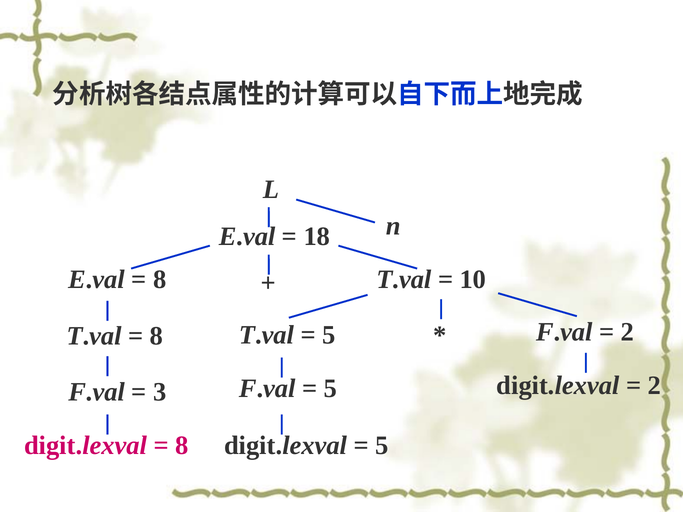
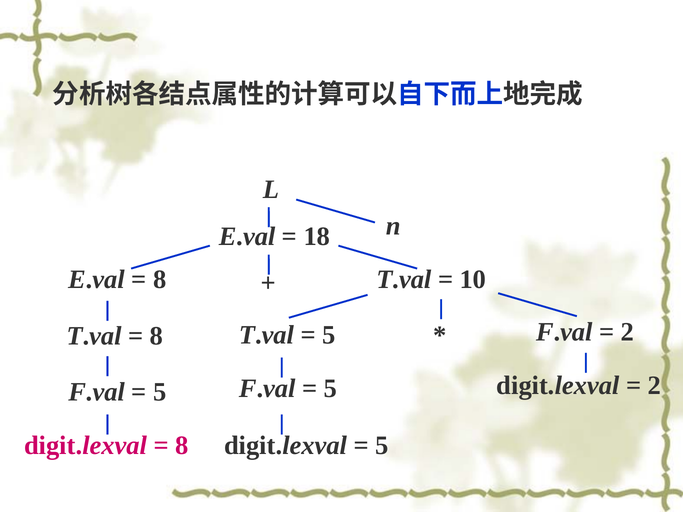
3 at (160, 392): 3 -> 5
